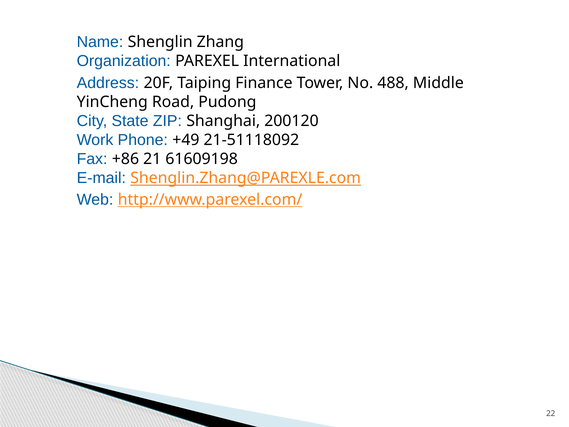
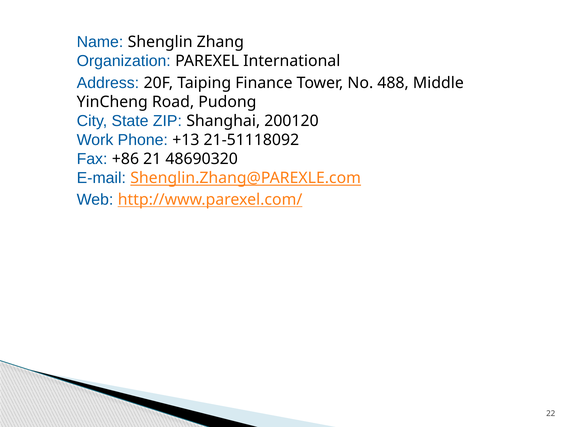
+49: +49 -> +13
61609198: 61609198 -> 48690320
